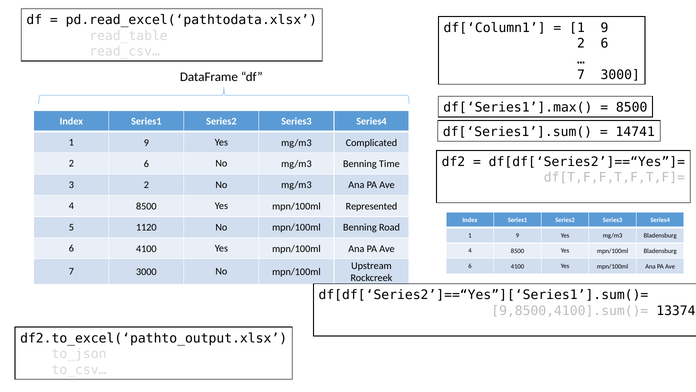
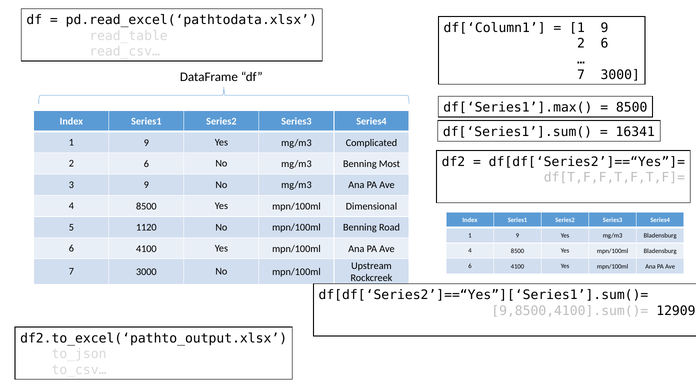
14741: 14741 -> 16341
Time: Time -> Most
3 2: 2 -> 9
Represented: Represented -> Dimensional
13374: 13374 -> 12909
